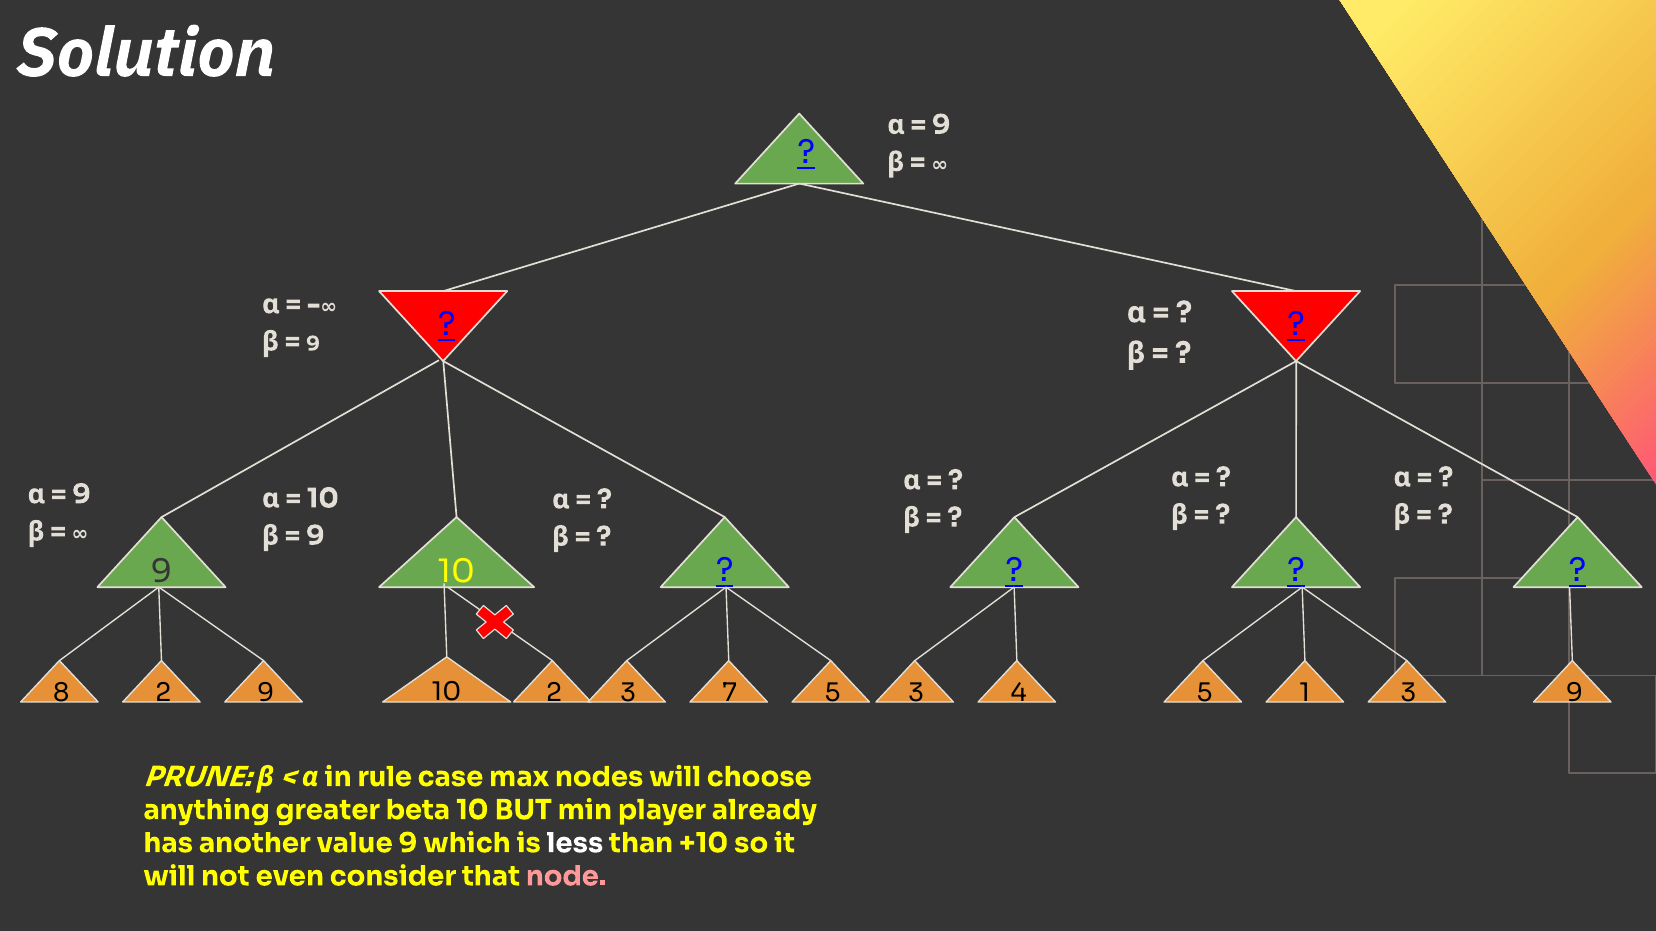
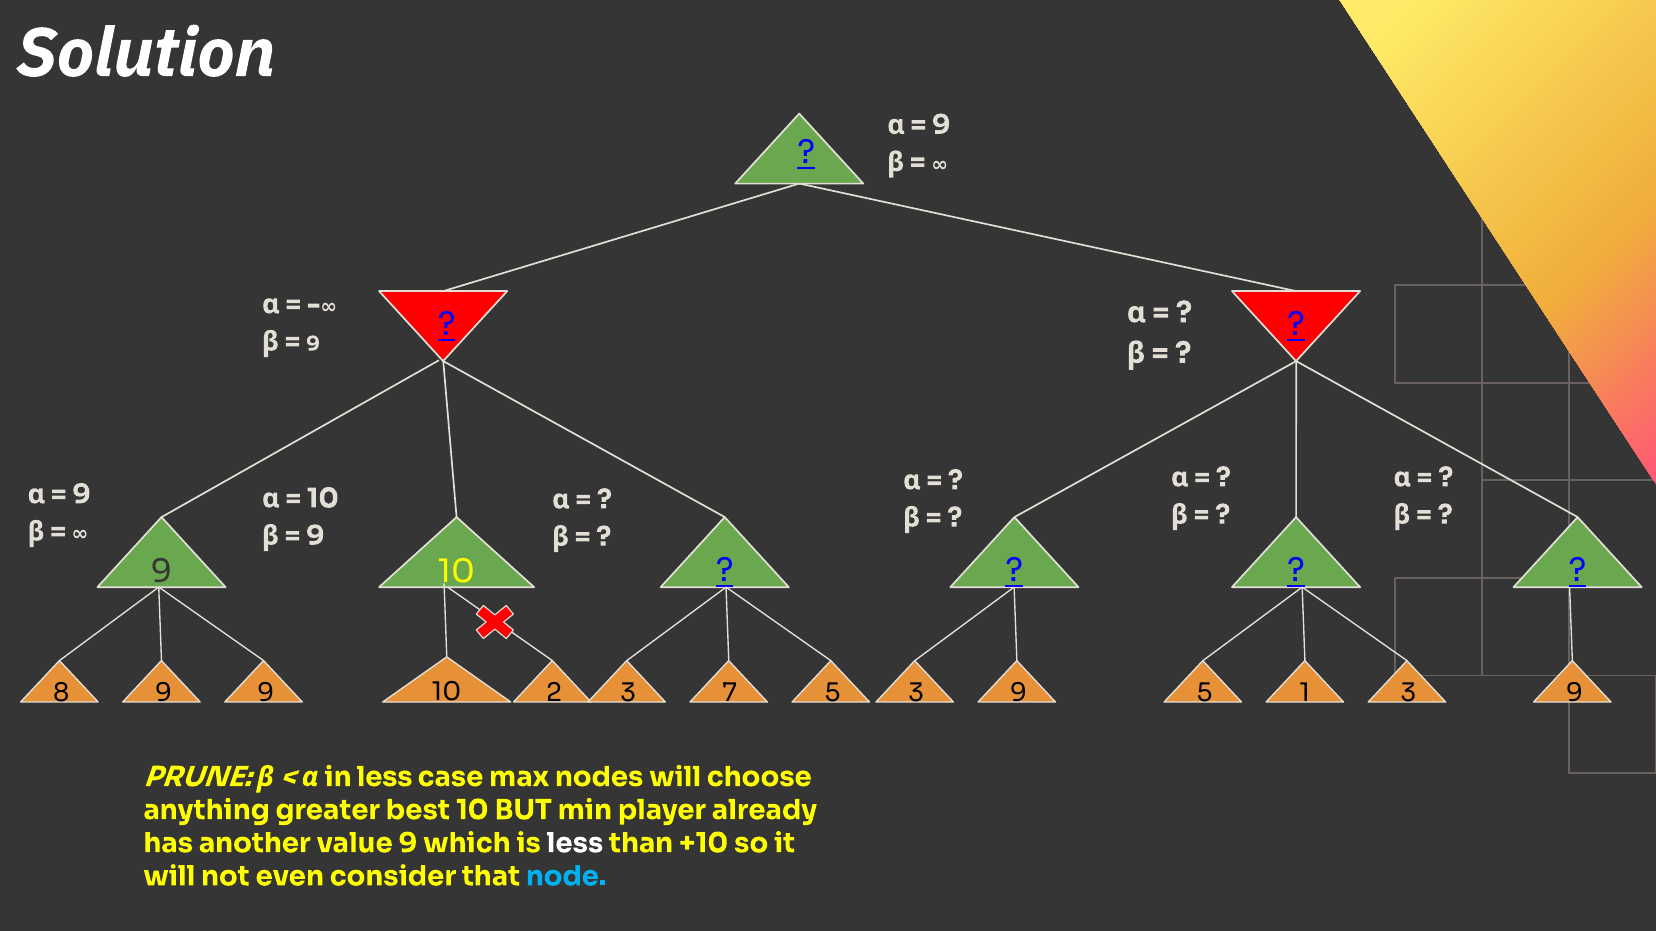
8 2: 2 -> 9
3 4: 4 -> 9
in rule: rule -> less
beta: beta -> best
node colour: pink -> light blue
